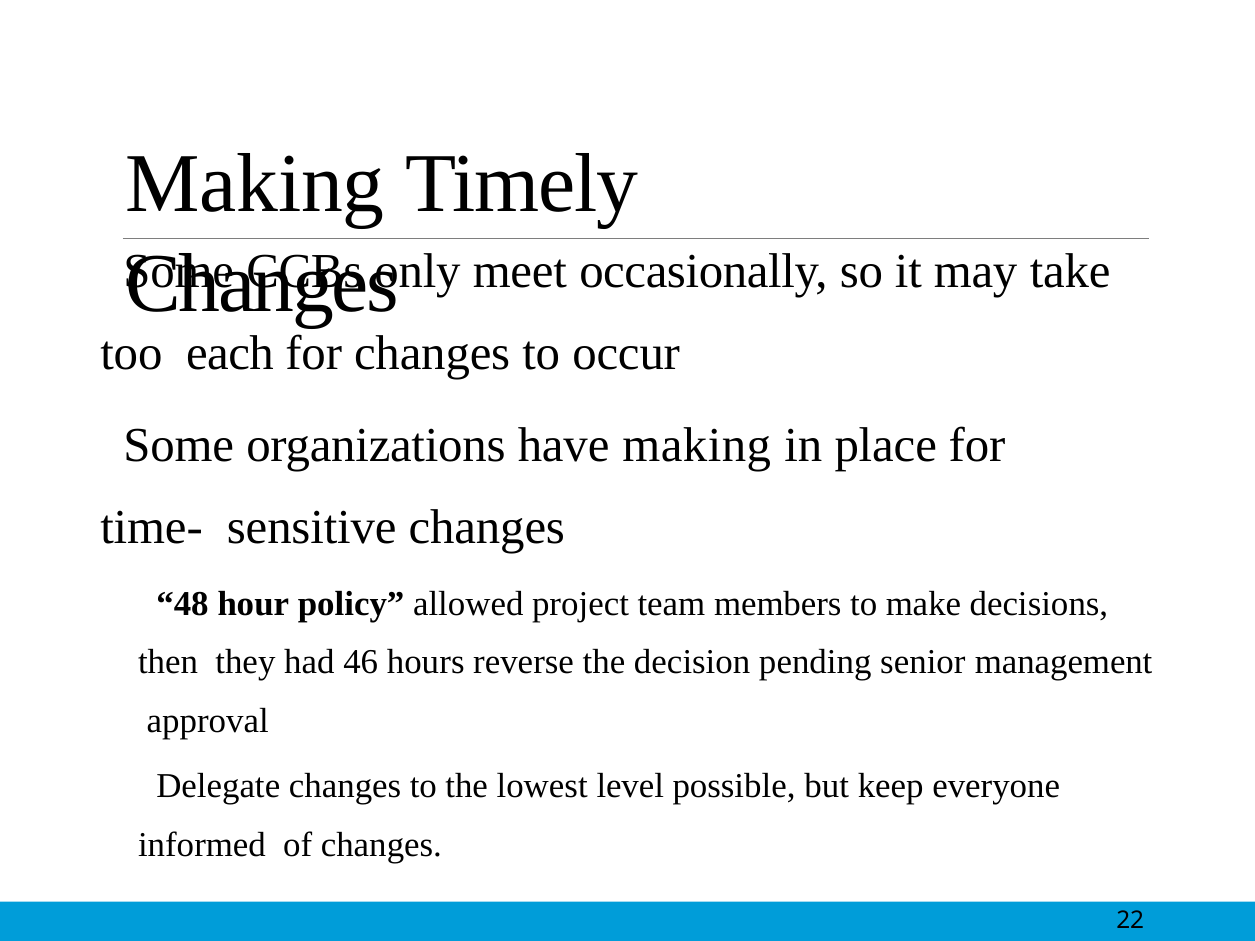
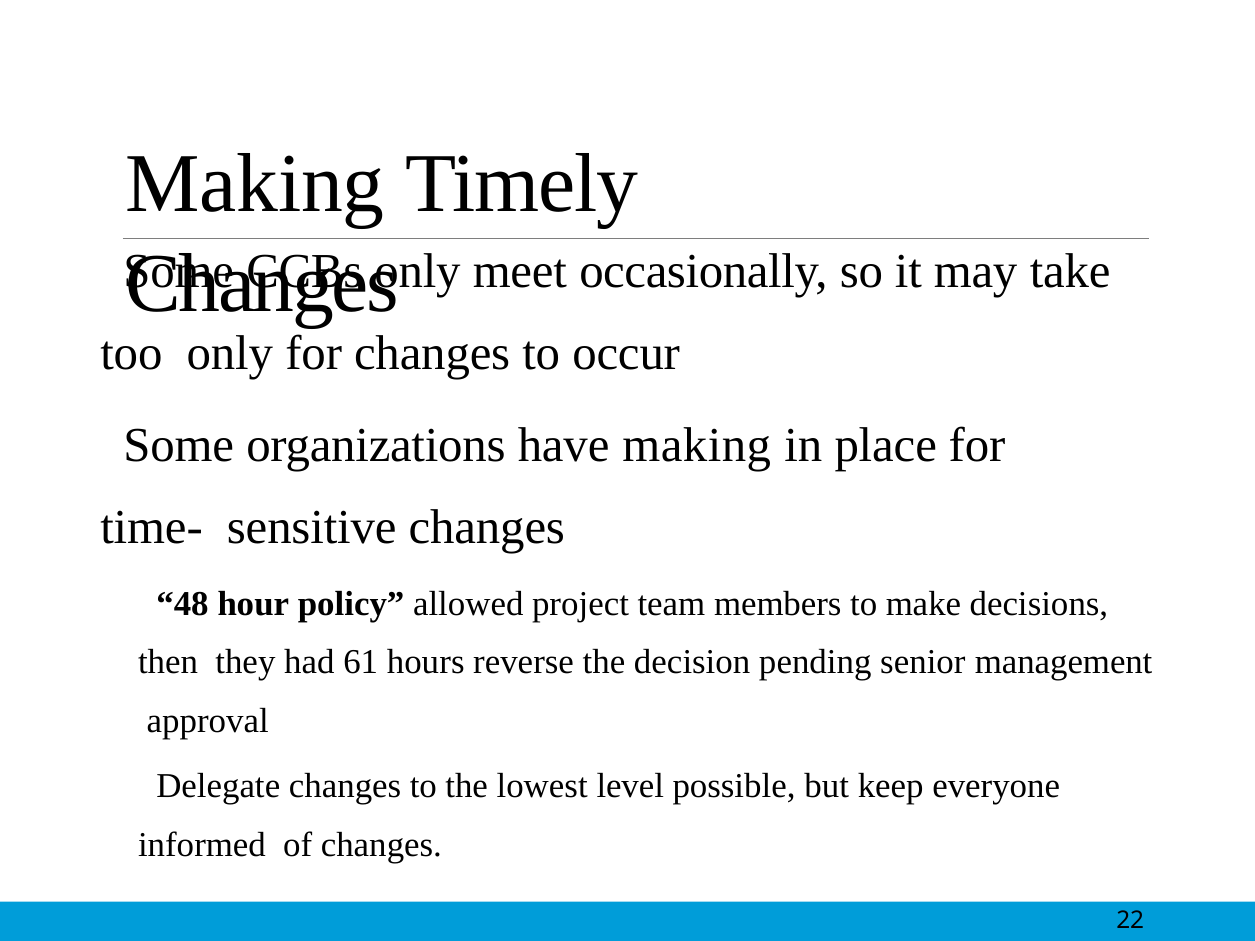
too each: each -> only
46: 46 -> 61
